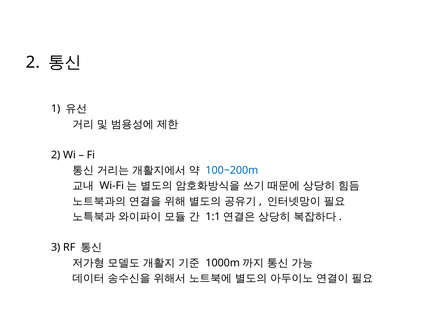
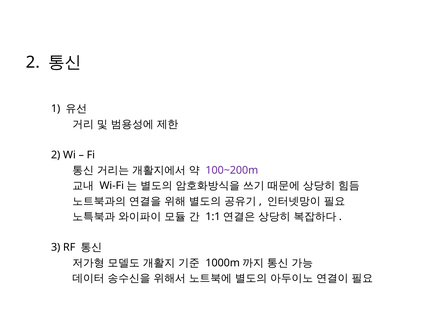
100~200m colour: blue -> purple
